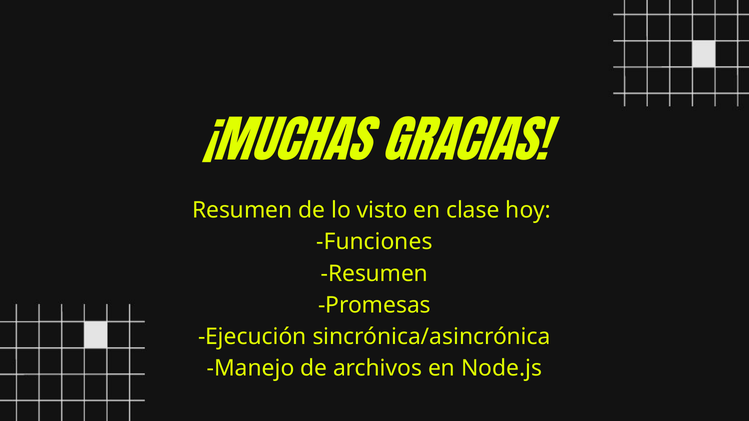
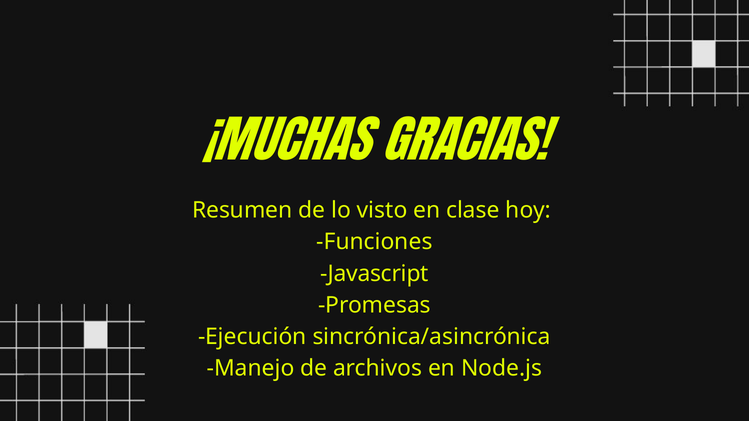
Resumen at (374, 274): Resumen -> Javascript
